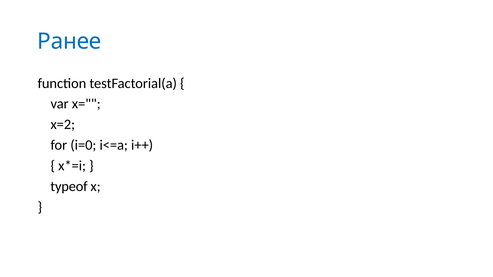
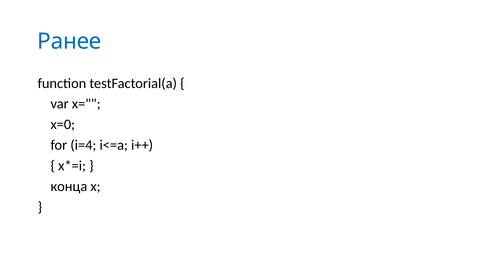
x=2: x=2 -> x=0
i=0: i=0 -> i=4
typeof: typeof -> конца
